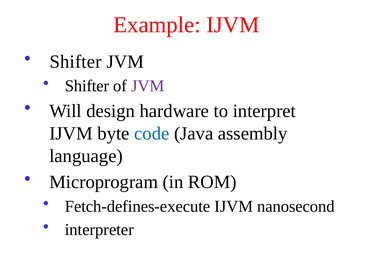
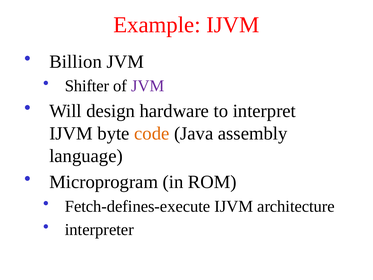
Shifter at (76, 62): Shifter -> Billion
code colour: blue -> orange
nanosecond: nanosecond -> architecture
